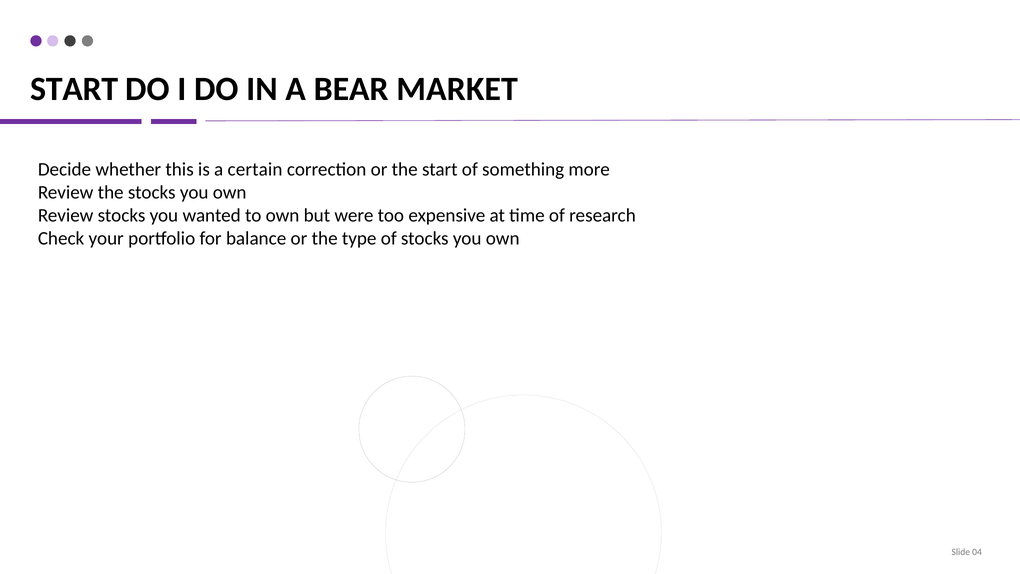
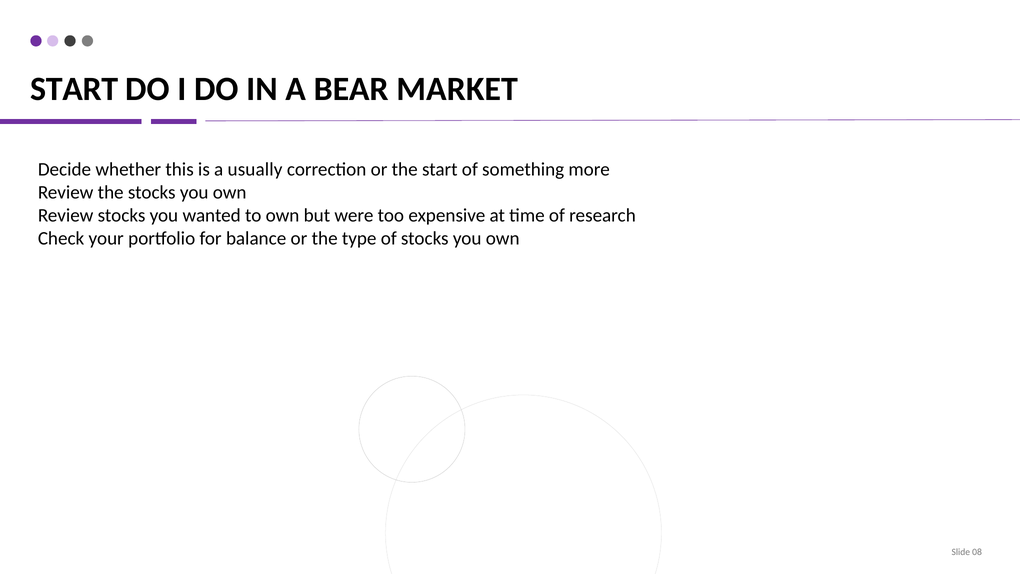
certain: certain -> usually
04: 04 -> 08
